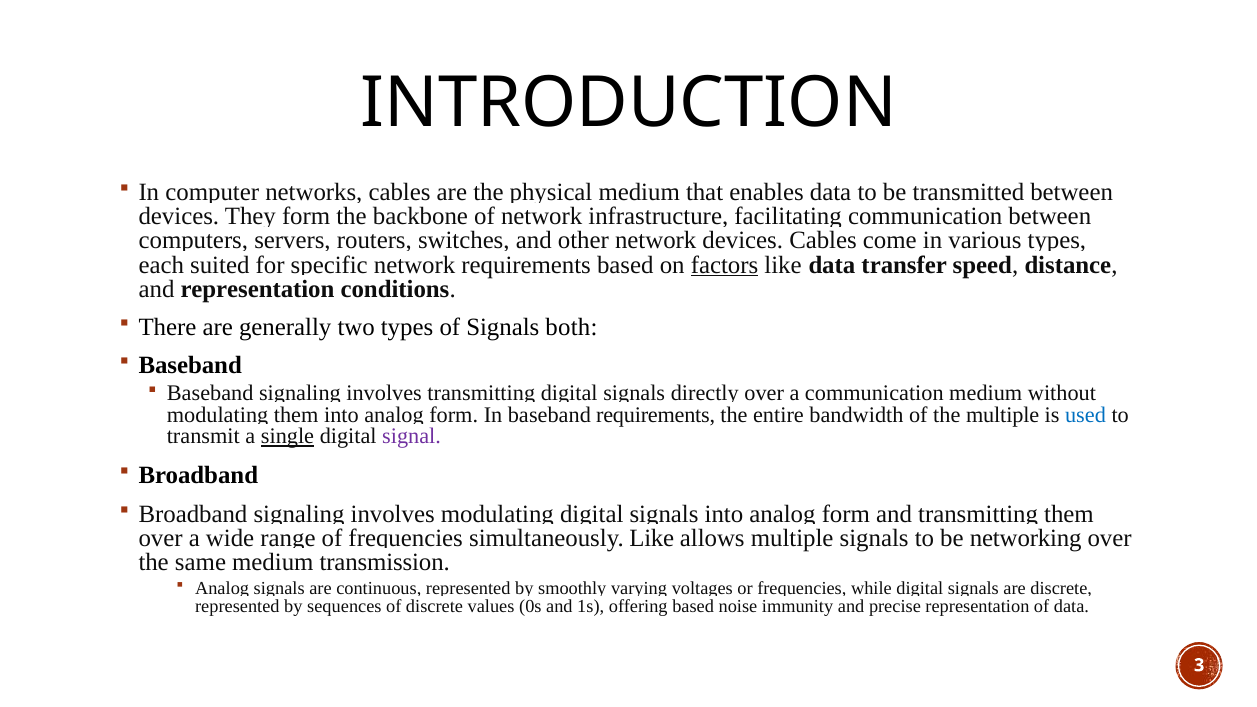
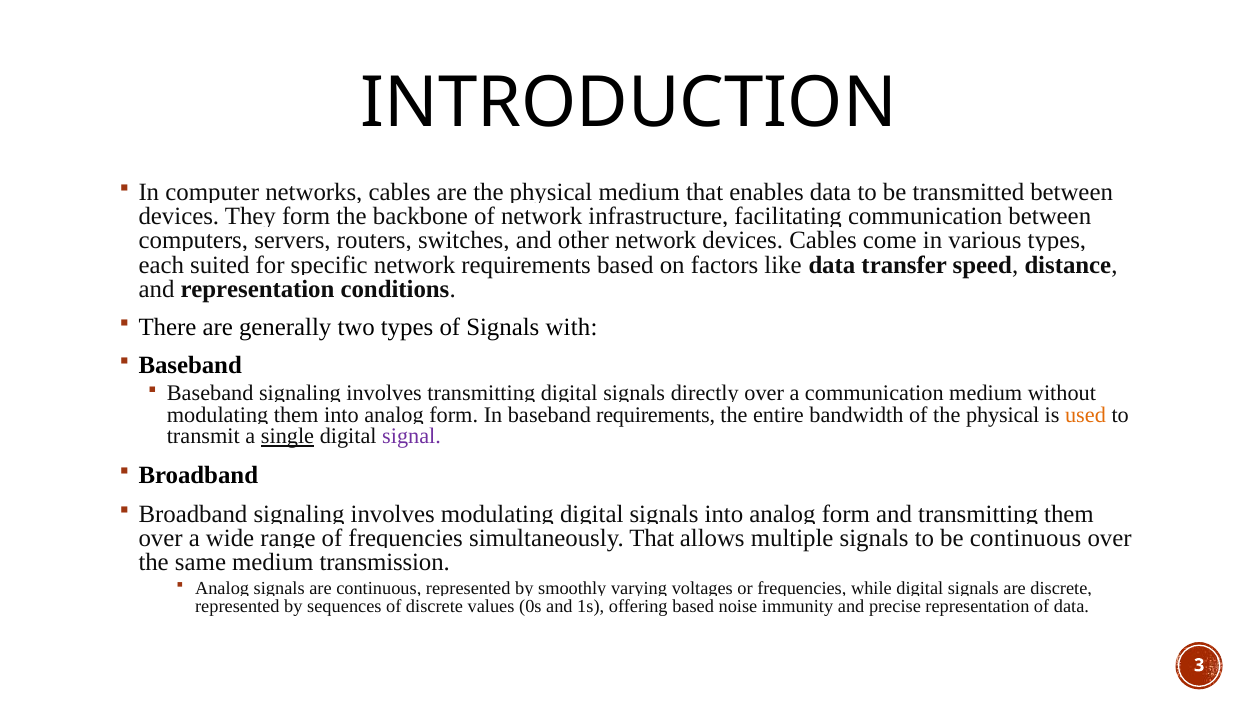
factors underline: present -> none
both: both -> with
of the multiple: multiple -> physical
used colour: blue -> orange
simultaneously Like: Like -> That
be networking: networking -> continuous
